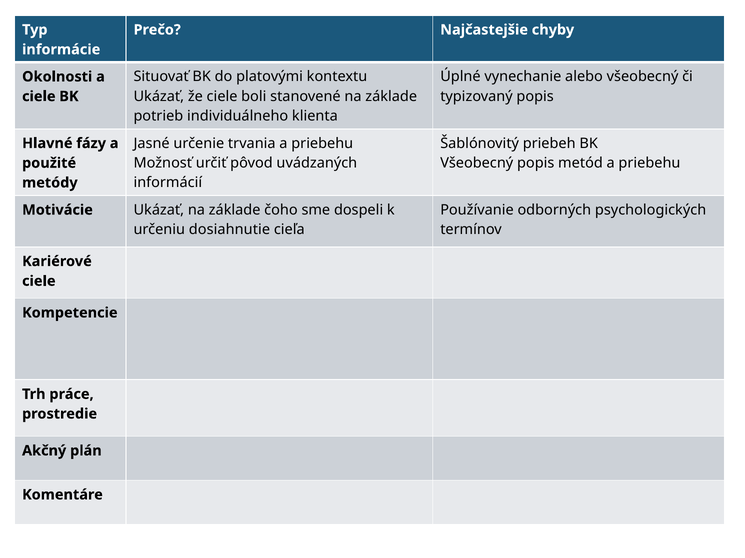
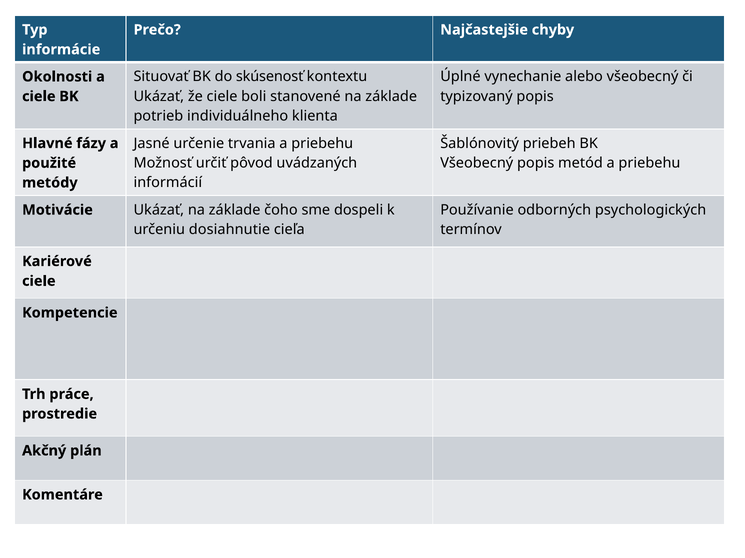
platovými: platovými -> skúsenosť
